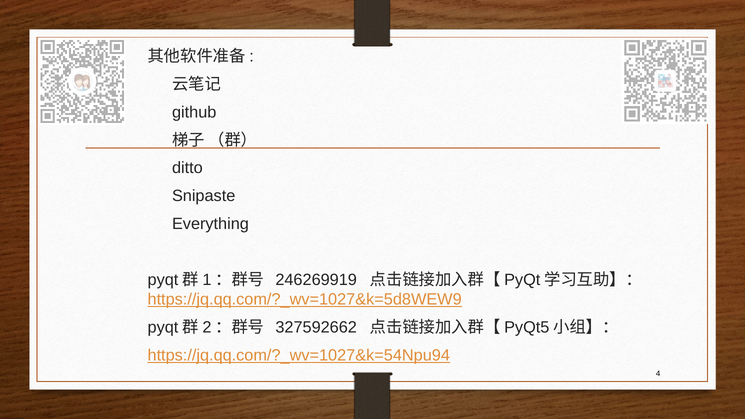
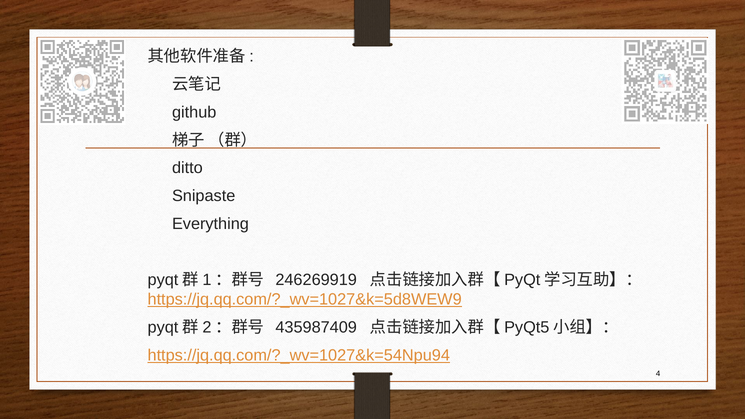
327592662: 327592662 -> 435987409
